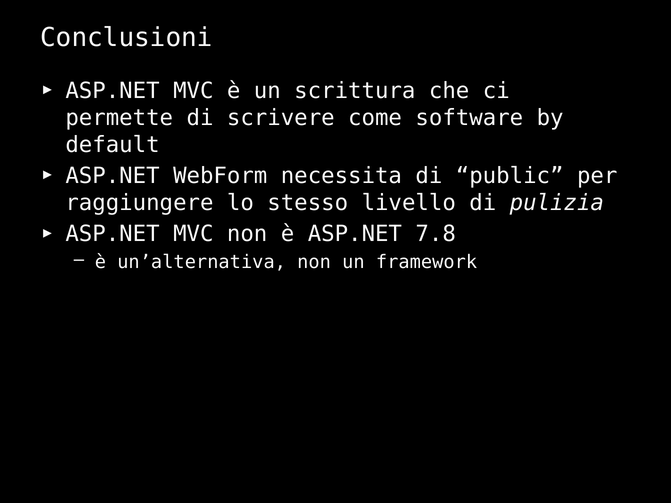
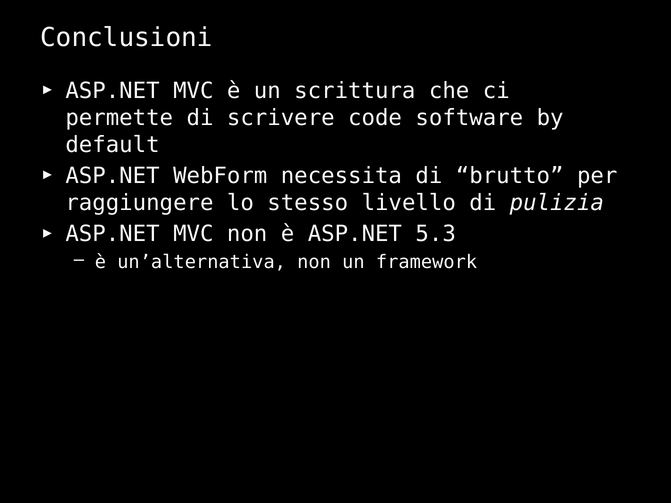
come: come -> code
public: public -> brutto
7.8: 7.8 -> 5.3
